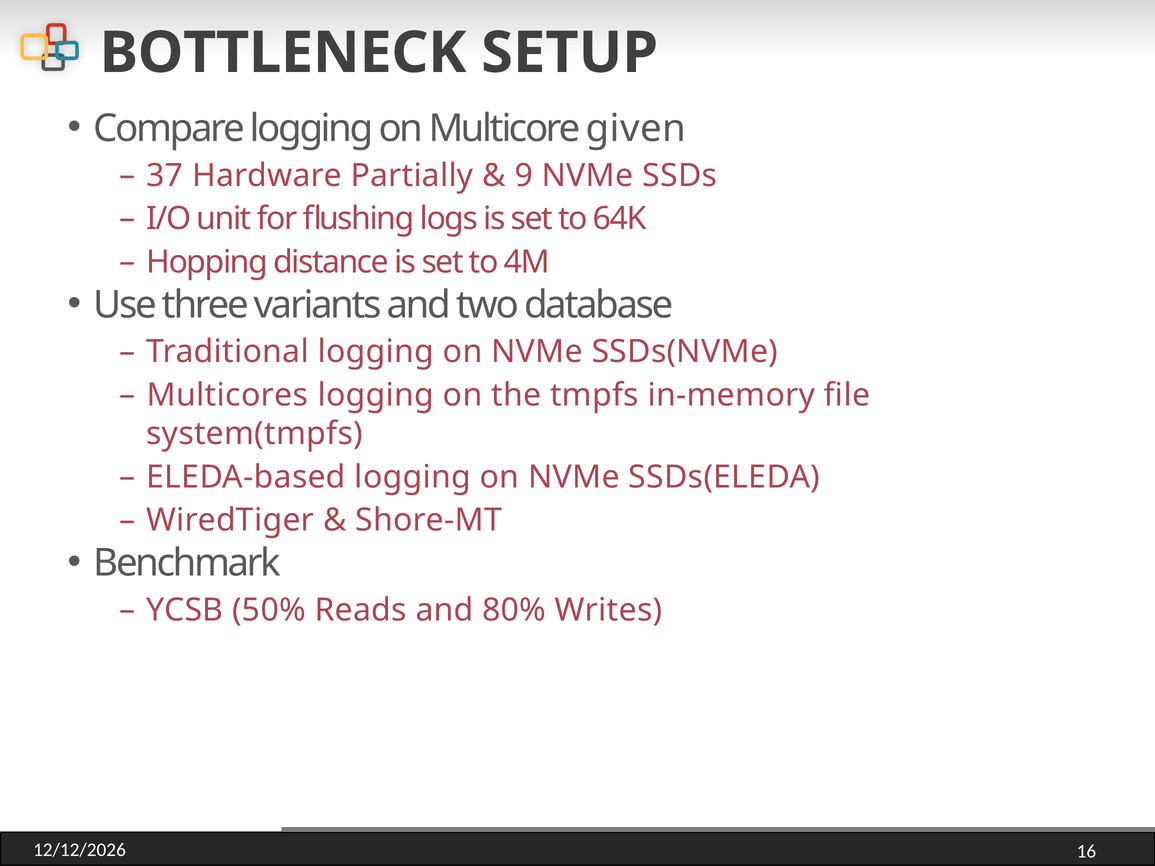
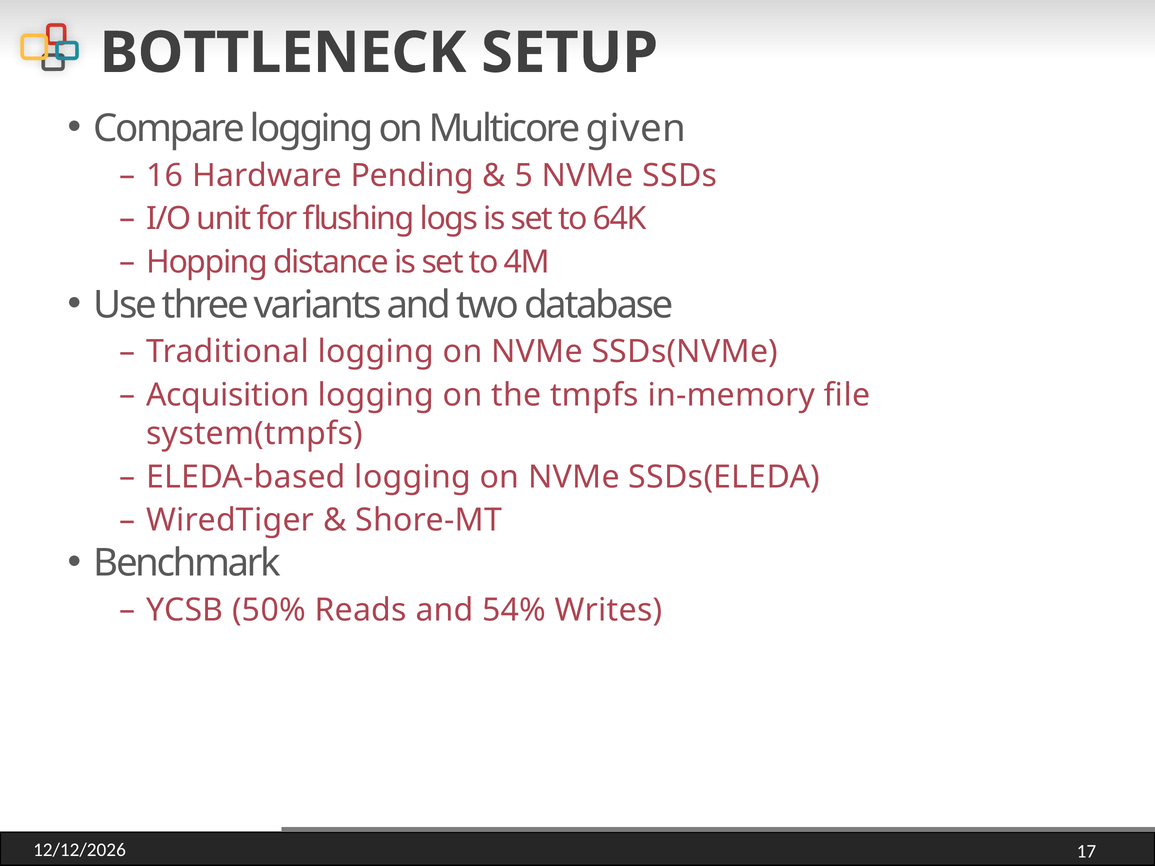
37: 37 -> 16
Partially: Partially -> Pending
9: 9 -> 5
Multicores: Multicores -> Acquisition
80%: 80% -> 54%
16: 16 -> 17
